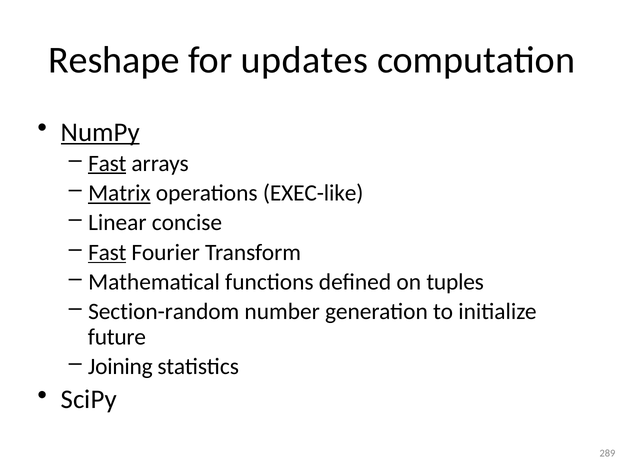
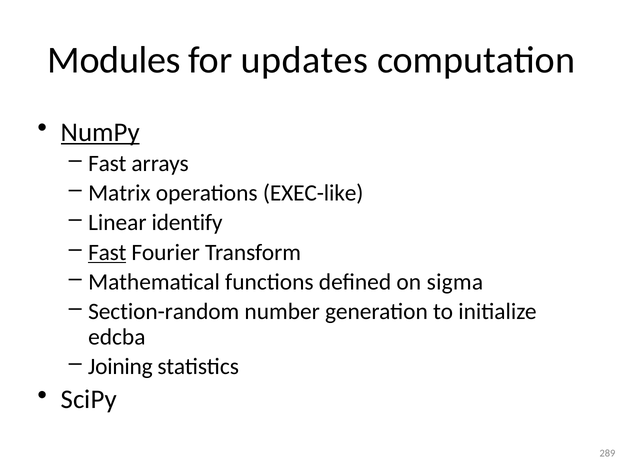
Reshape: Reshape -> Modules
Fast at (107, 163) underline: present -> none
Matrix underline: present -> none
concise: concise -> identify
tuples: tuples -> sigma
future: future -> edcba
